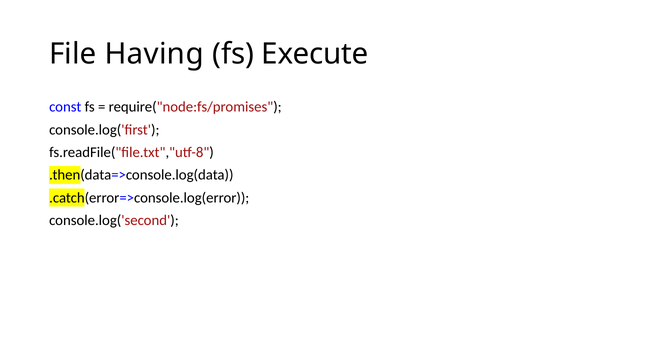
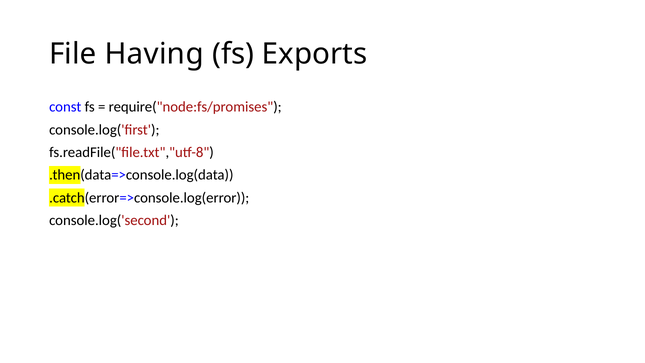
Execute: Execute -> Exports
